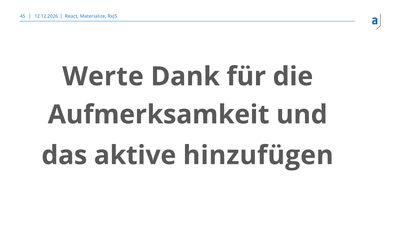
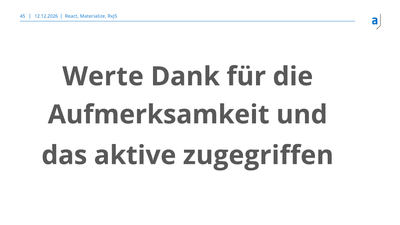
hinzufügen: hinzufügen -> zugegriffen
